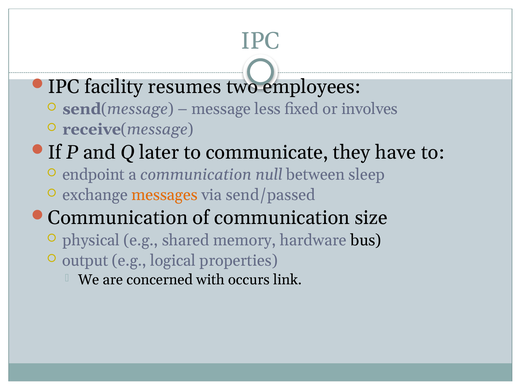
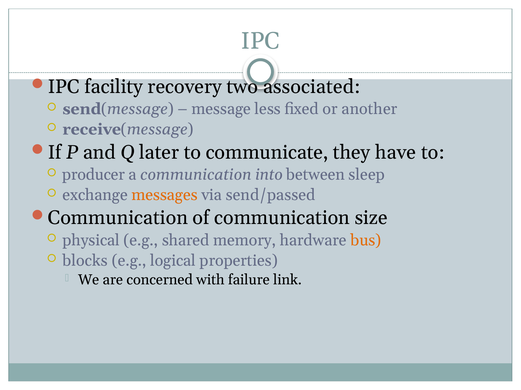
resumes: resumes -> recovery
employees: employees -> associated
involves: involves -> another
endpoint: endpoint -> producer
null: null -> into
bus colour: black -> orange
output: output -> blocks
occurs: occurs -> failure
